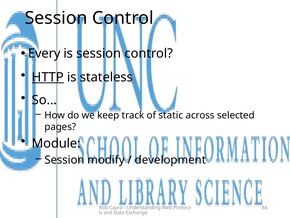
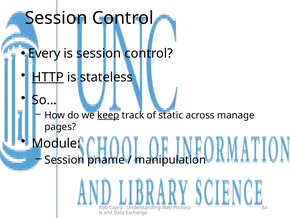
keep underline: none -> present
selected: selected -> manage
modify: modify -> pname
development: development -> manipulation
